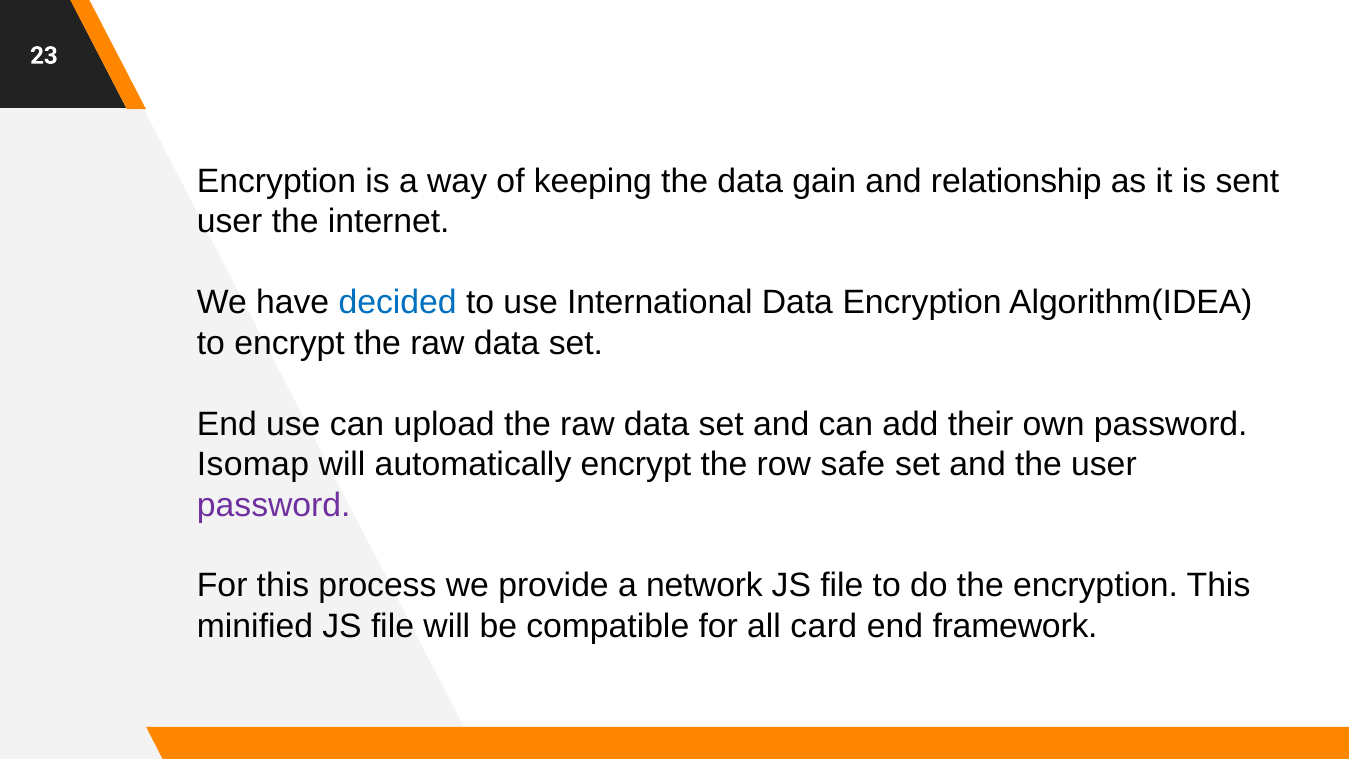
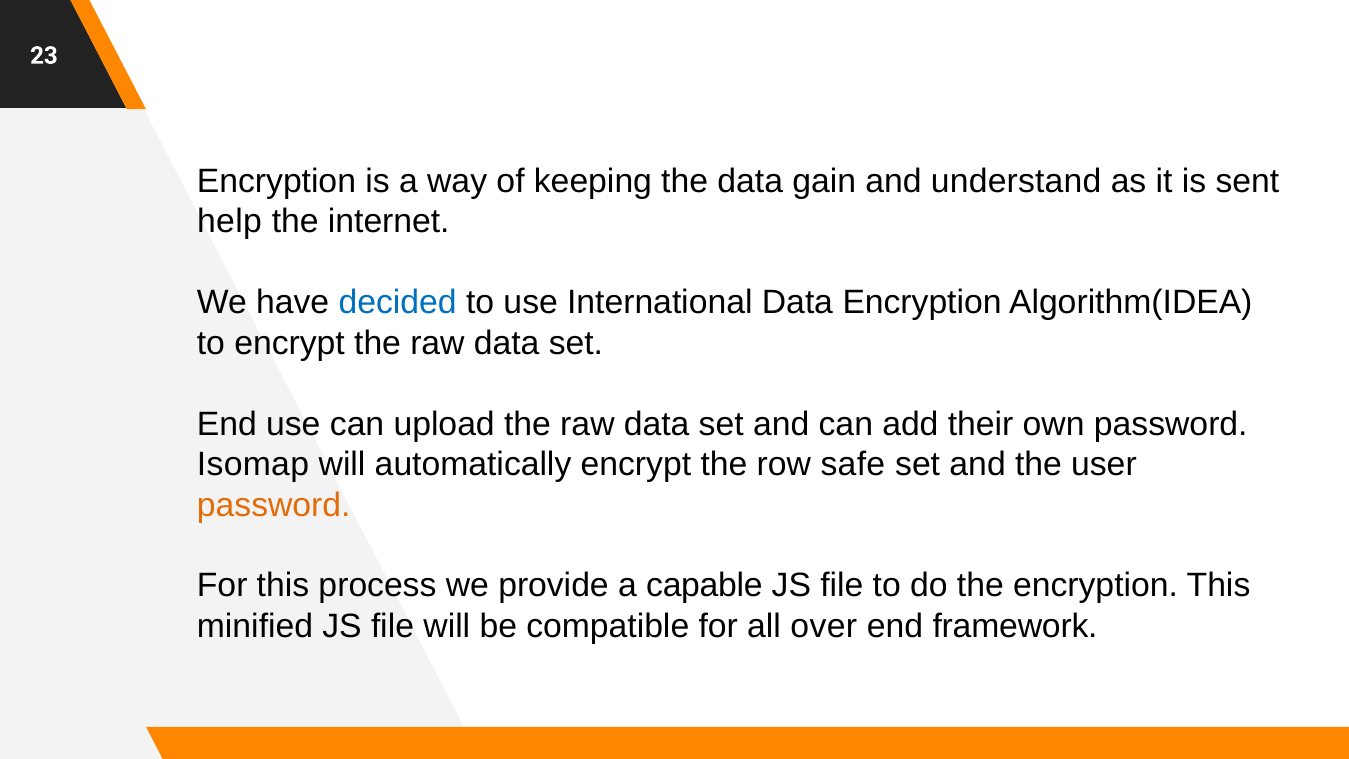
relationship: relationship -> understand
user at (230, 221): user -> help
password at (274, 505) colour: purple -> orange
network: network -> capable
card: card -> over
